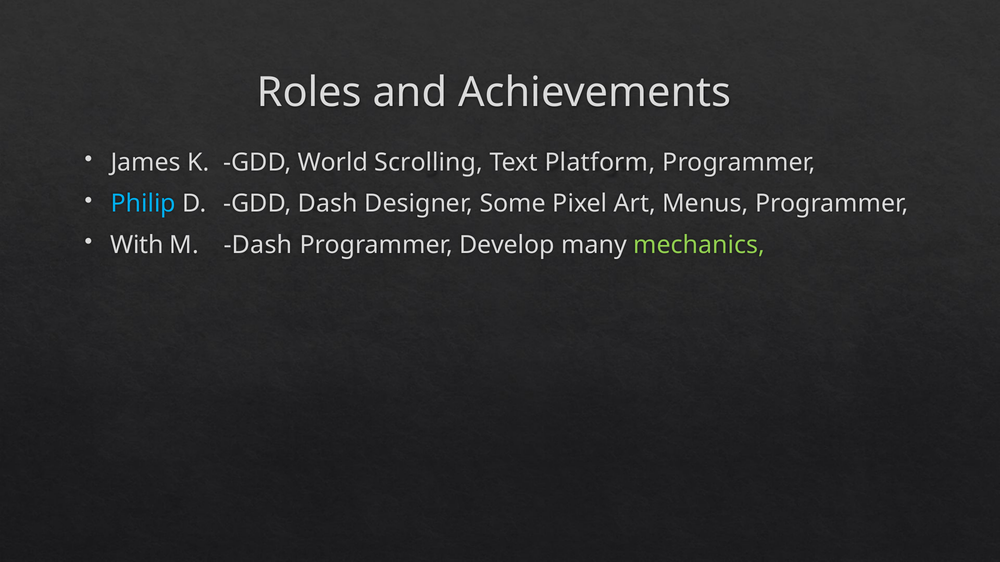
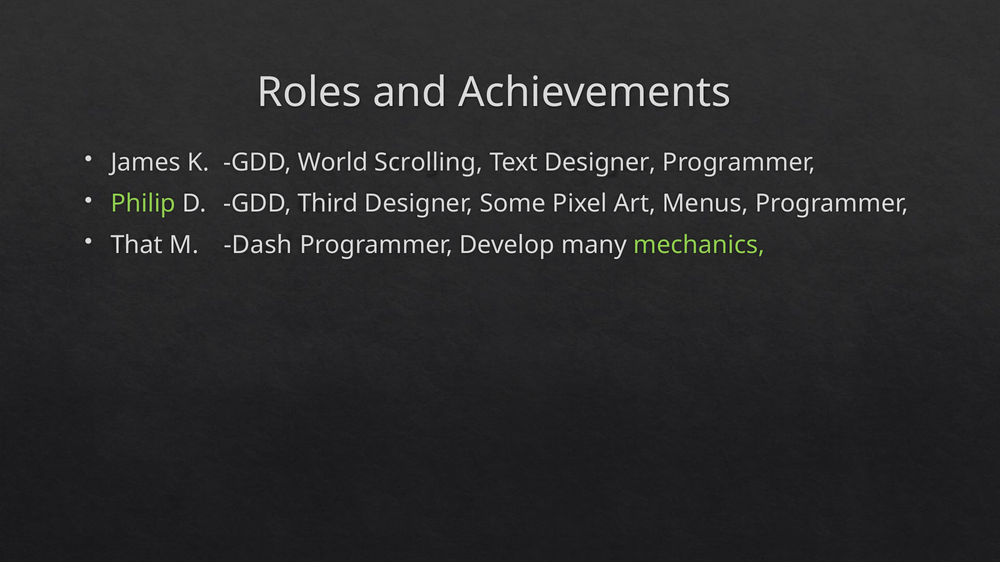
Text Platform: Platform -> Designer
Philip colour: light blue -> light green
GDD Dash: Dash -> Third
With: With -> That
